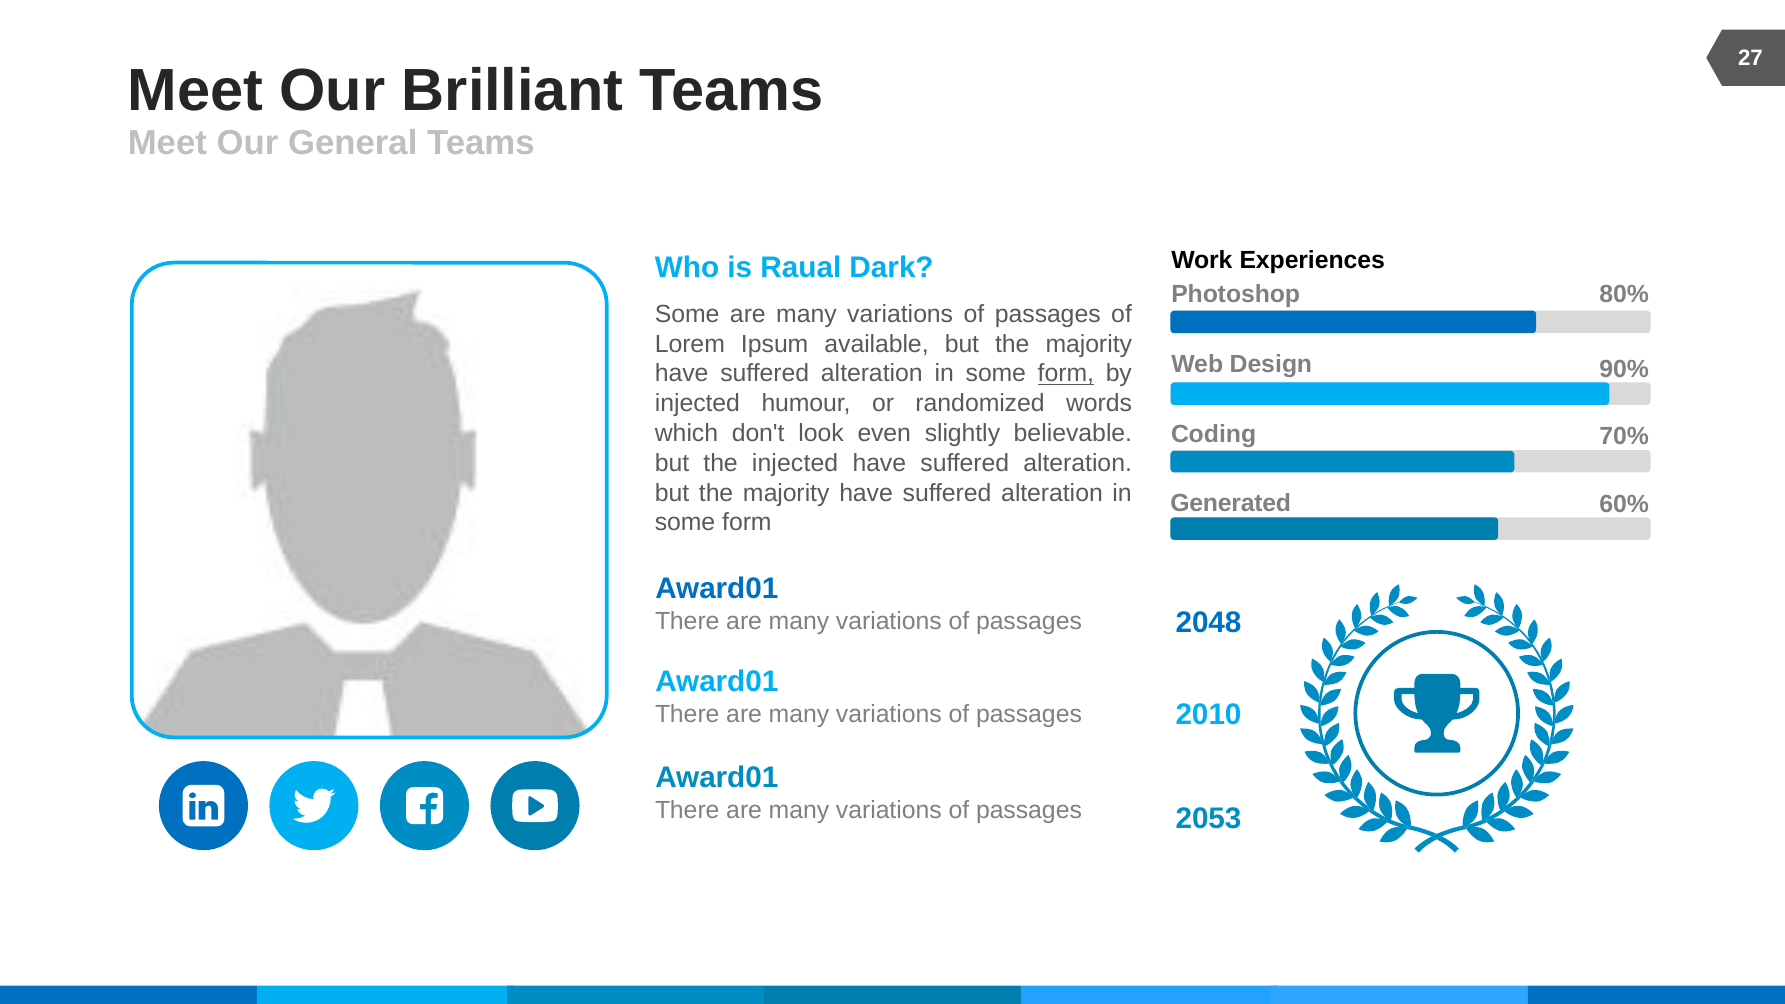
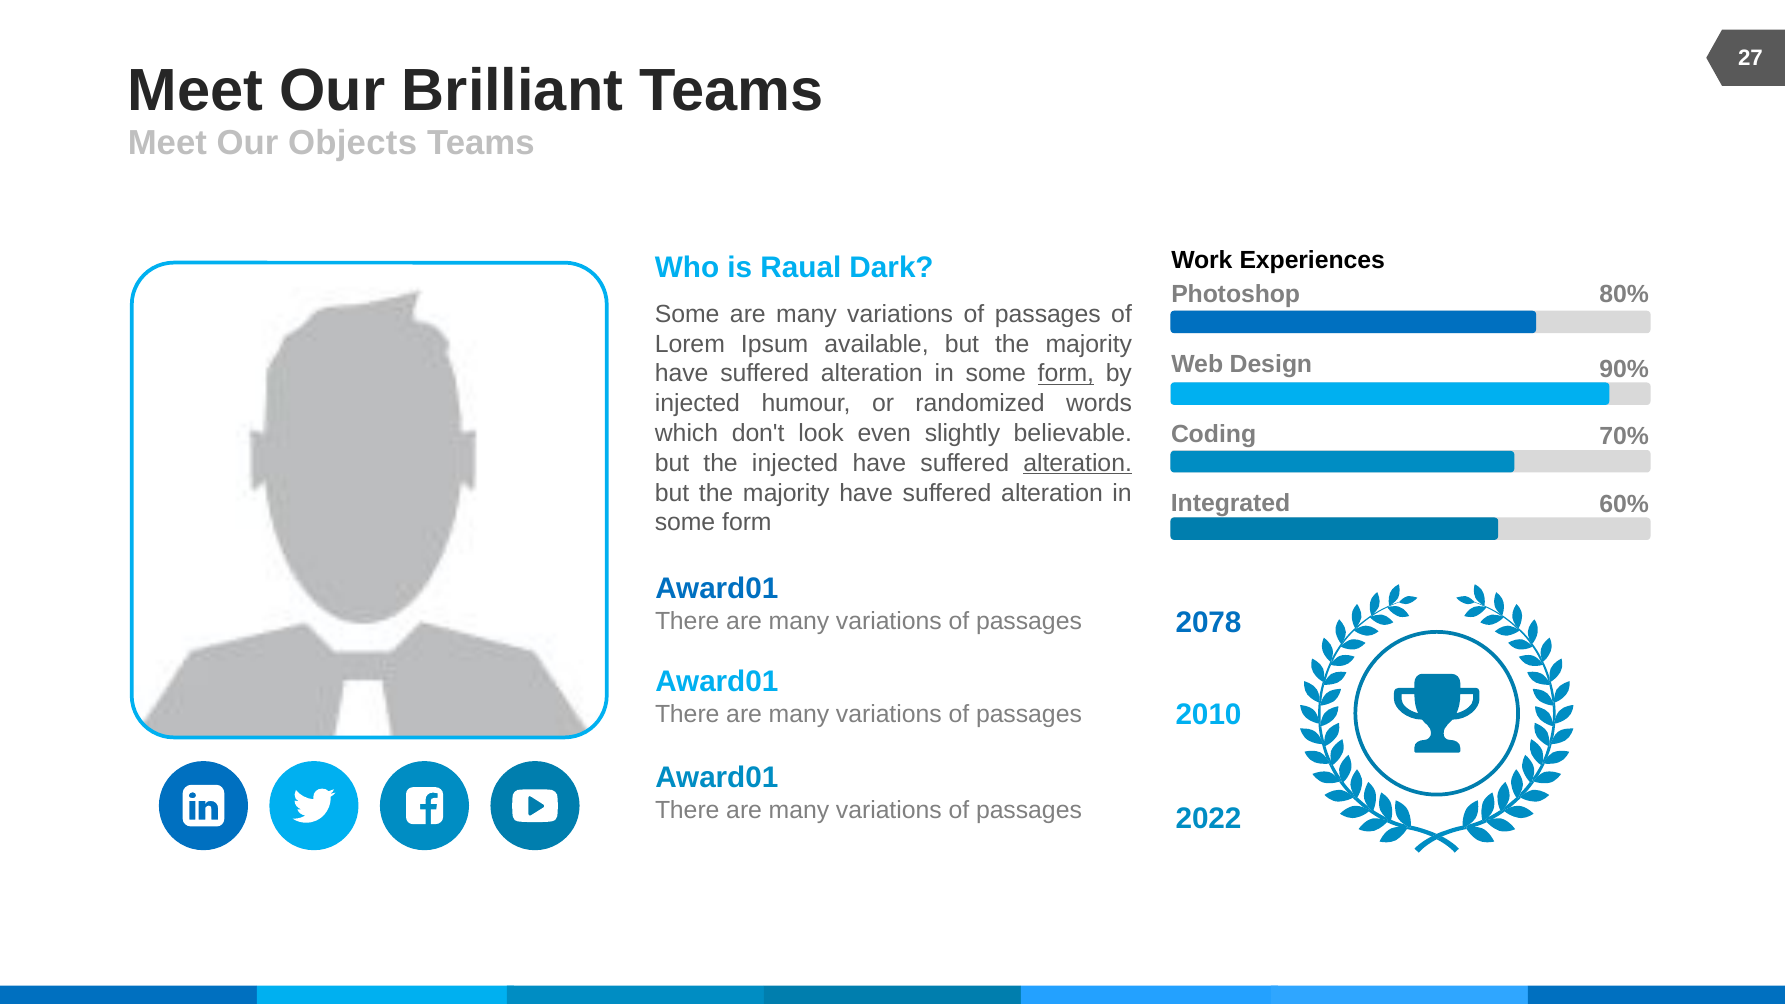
General: General -> Objects
alteration at (1078, 463) underline: none -> present
Generated: Generated -> Integrated
2048: 2048 -> 2078
2053: 2053 -> 2022
